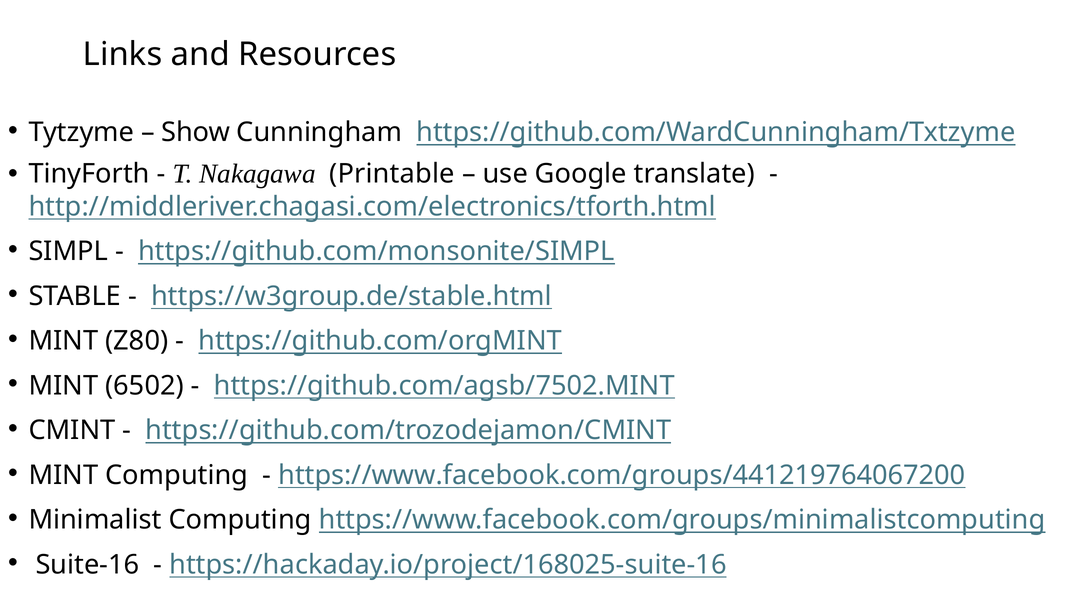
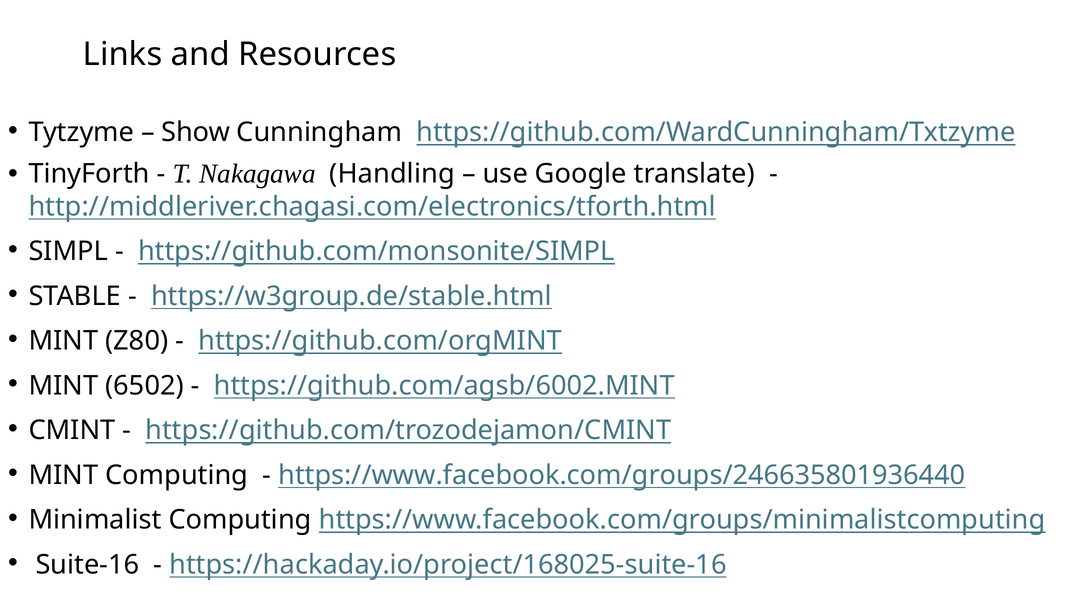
Printable: Printable -> Handling
https://github.com/agsb/7502.MINT: https://github.com/agsb/7502.MINT -> https://github.com/agsb/6002.MINT
https://www.facebook.com/groups/441219764067200: https://www.facebook.com/groups/441219764067200 -> https://www.facebook.com/groups/246635801936440
